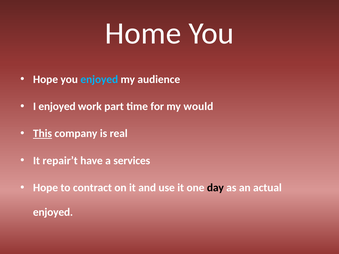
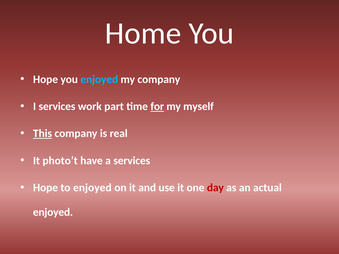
my audience: audience -> company
I enjoyed: enjoyed -> services
for underline: none -> present
would: would -> myself
repair’t: repair’t -> photo’t
to contract: contract -> enjoyed
day colour: black -> red
